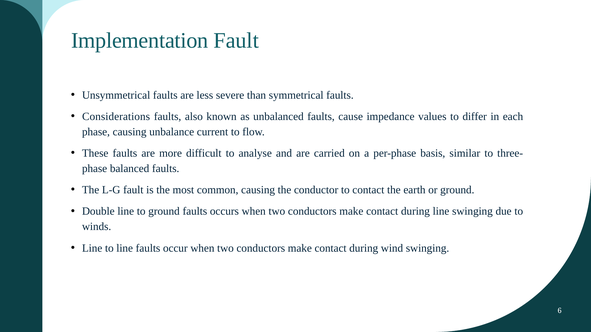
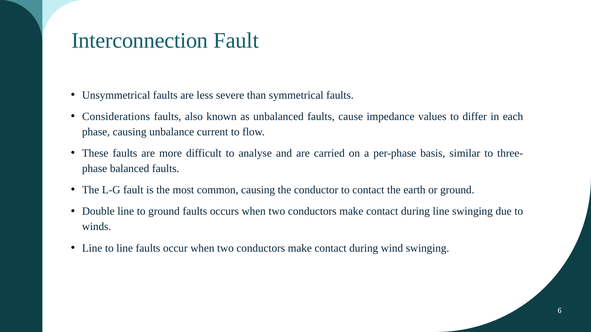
Implementation: Implementation -> Interconnection
